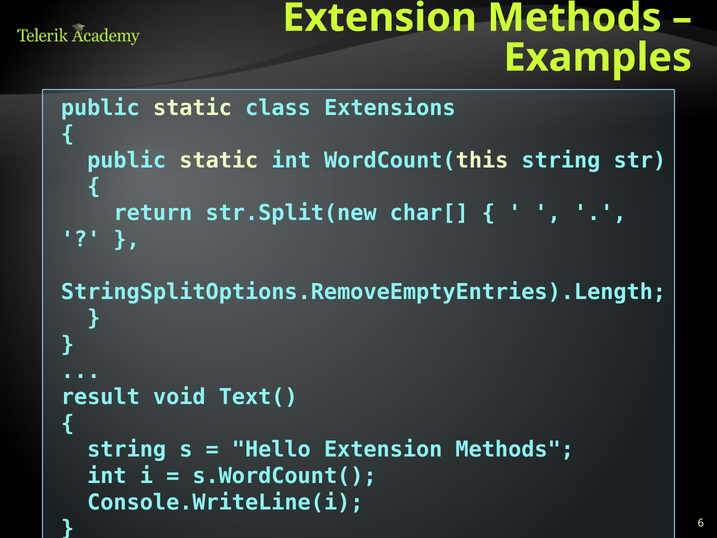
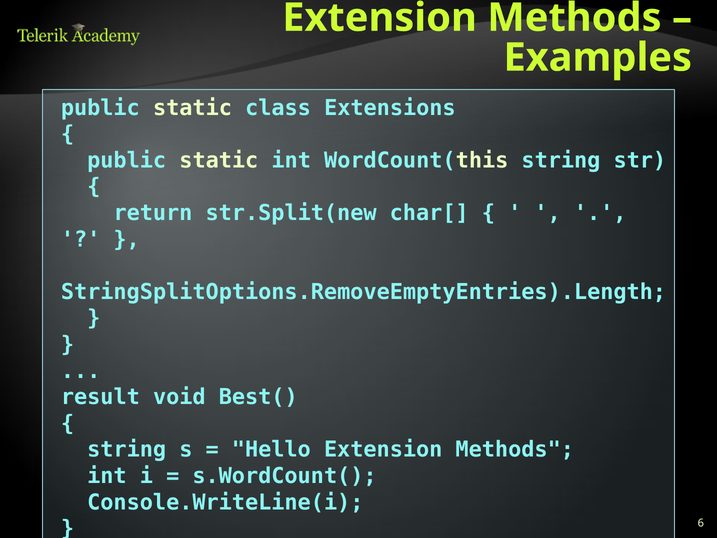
Text(: Text( -> Best(
